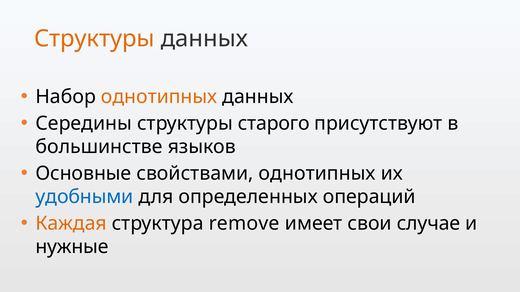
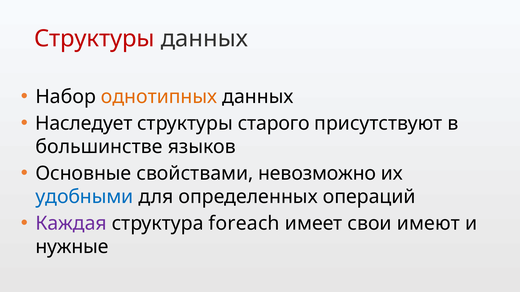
Структуры at (94, 39) colour: orange -> red
Середины: Середины -> Наследует
свойствами однотипных: однотипных -> невозможно
Каждая colour: orange -> purple
remove: remove -> foreach
случае: случае -> имеют
